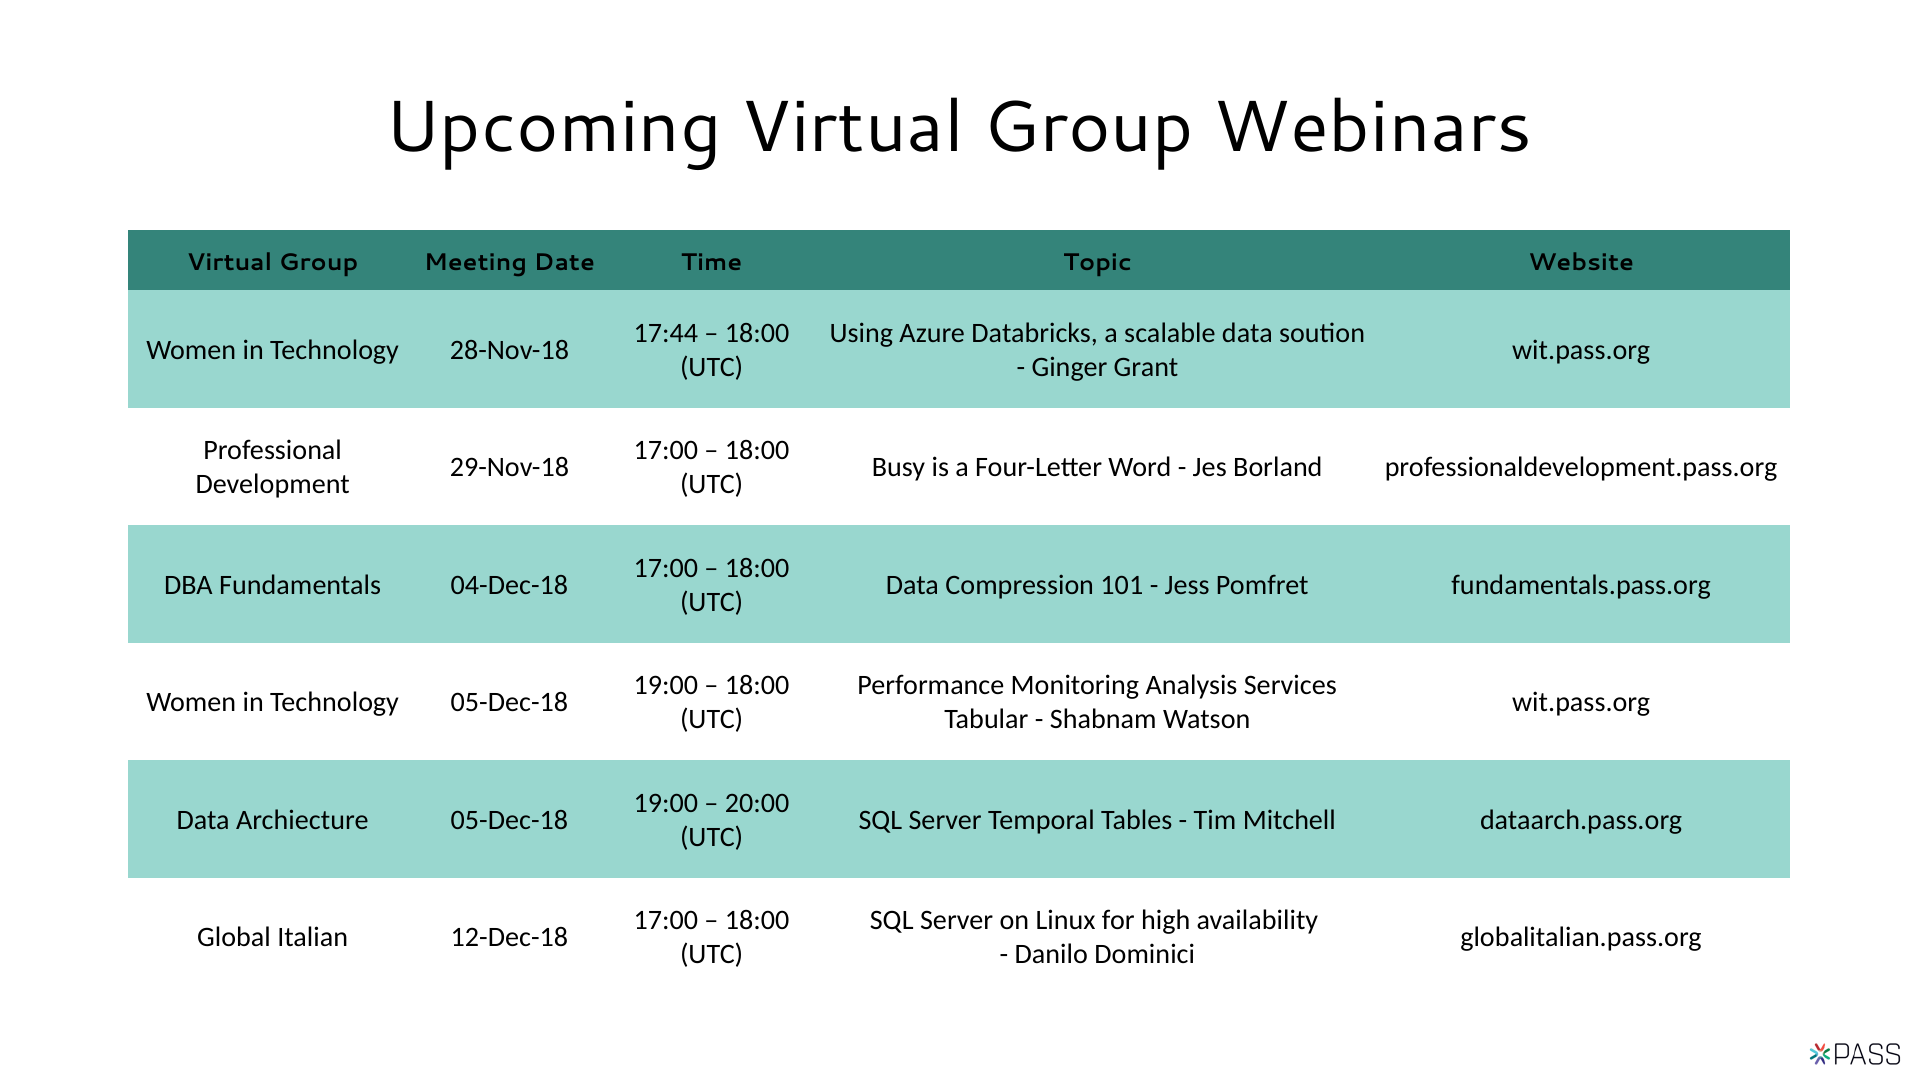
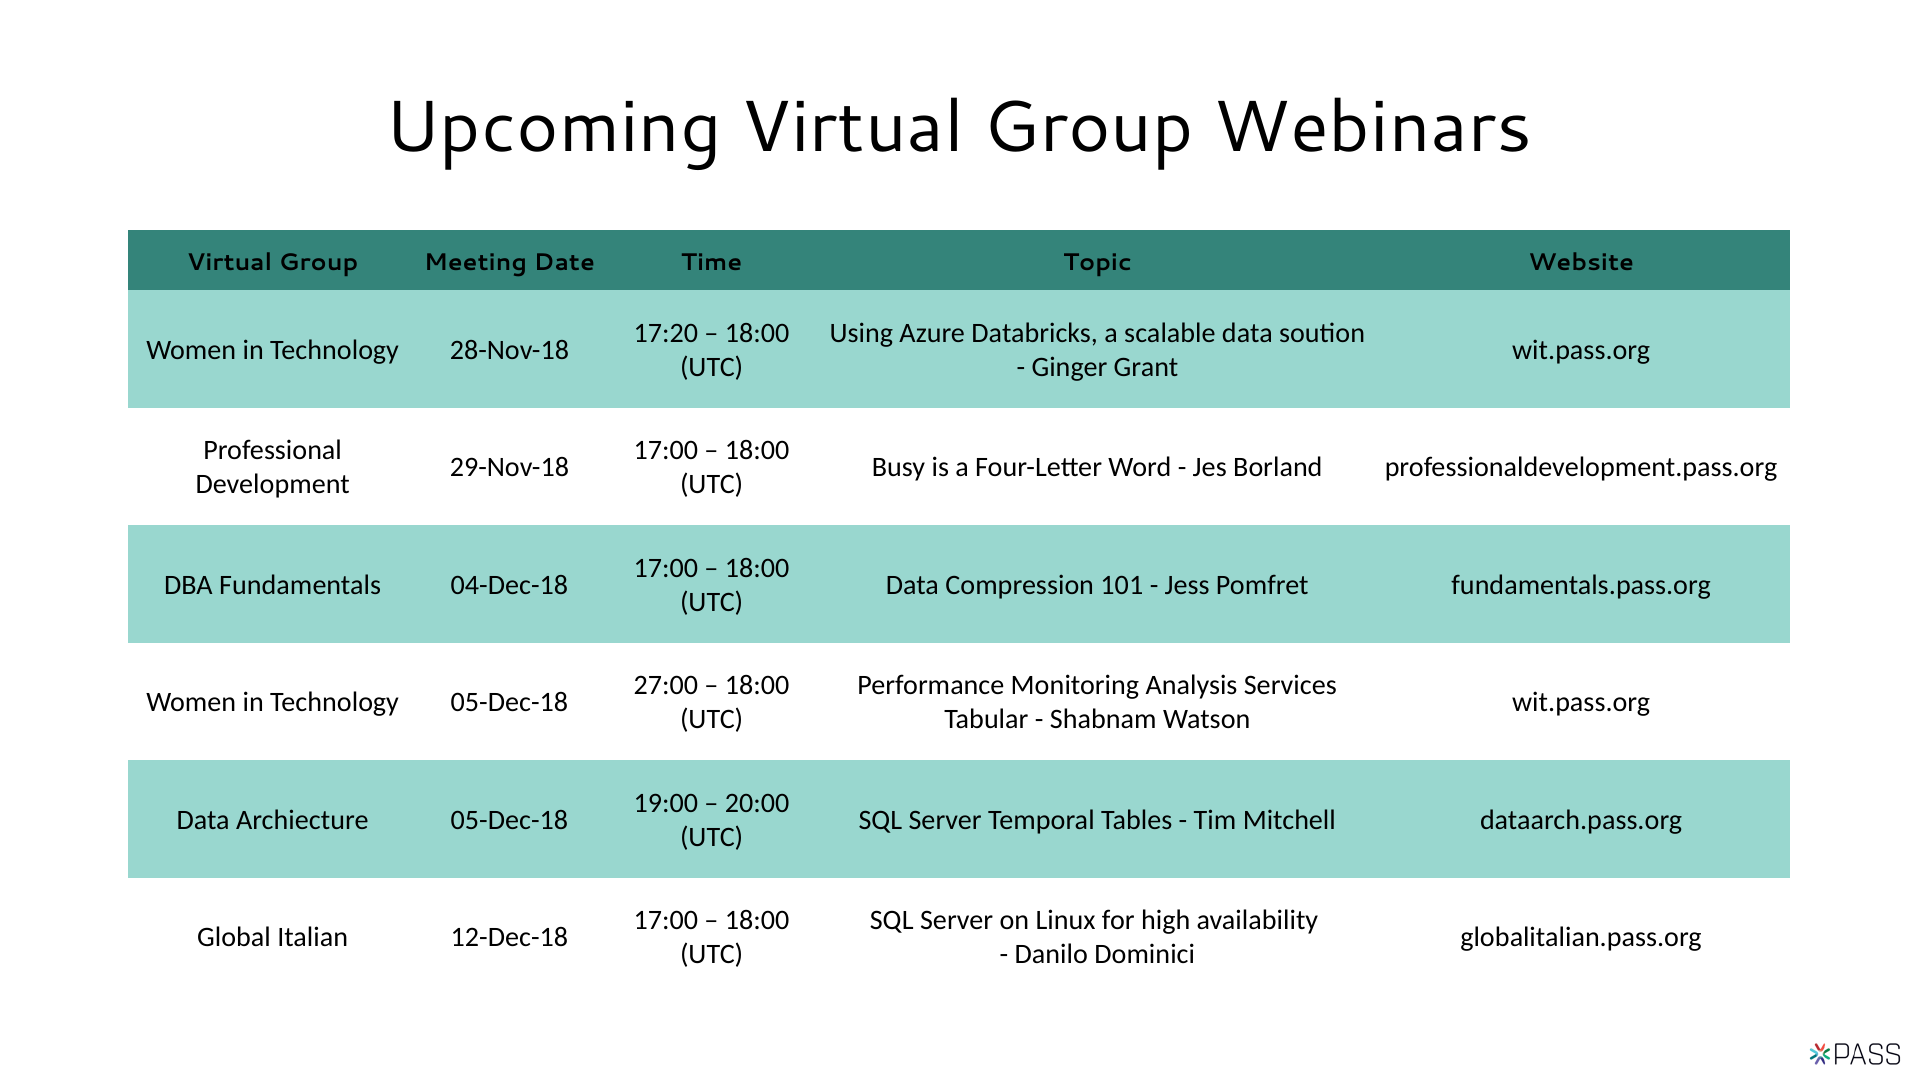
17:44: 17:44 -> 17:20
19:00 at (666, 685): 19:00 -> 27:00
